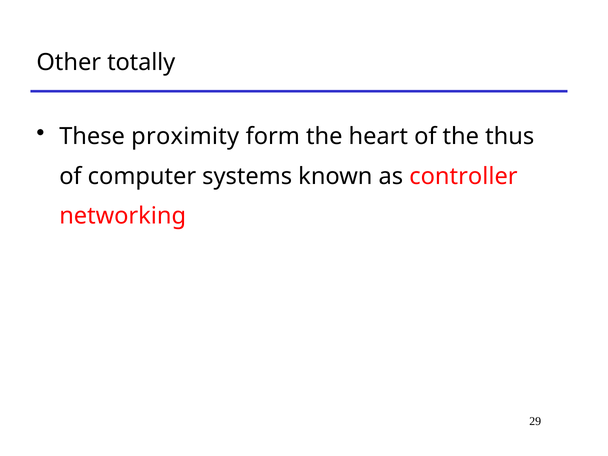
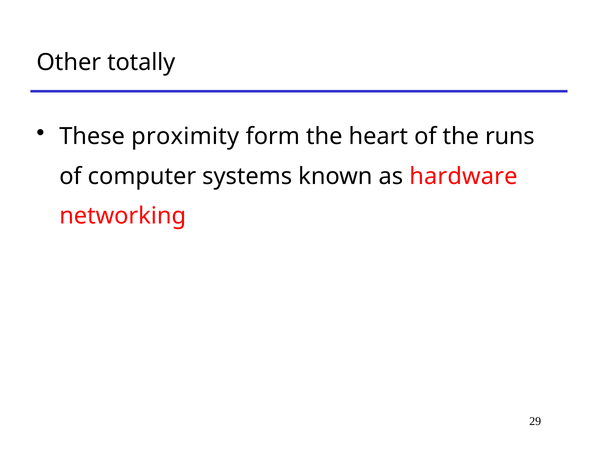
thus: thus -> runs
controller: controller -> hardware
